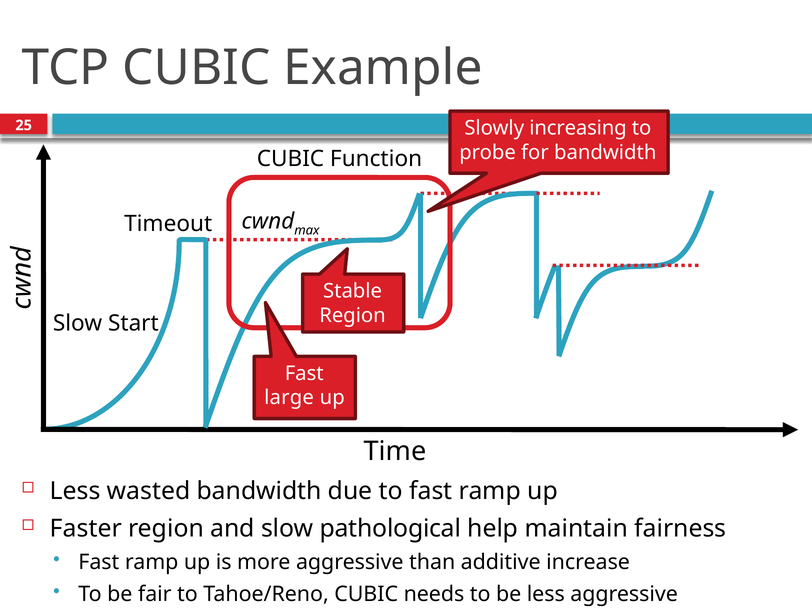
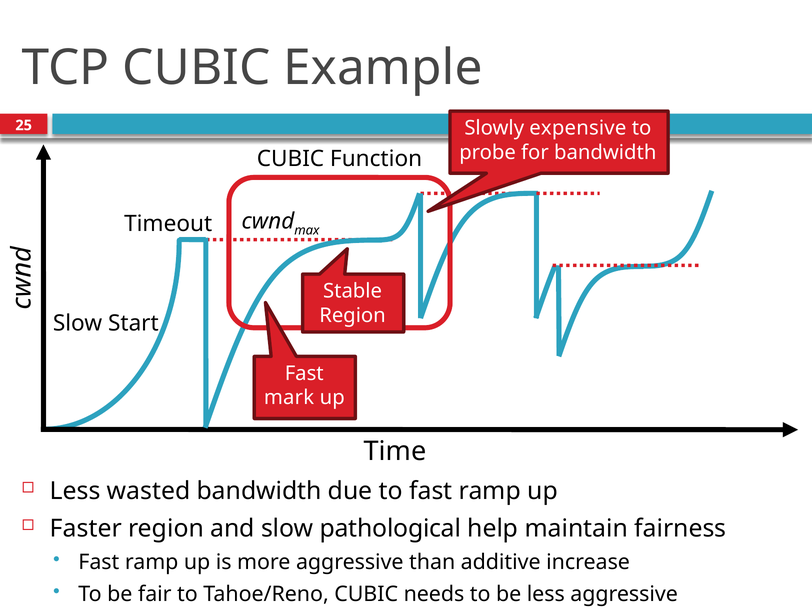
increasing: increasing -> expensive
large: large -> mark
